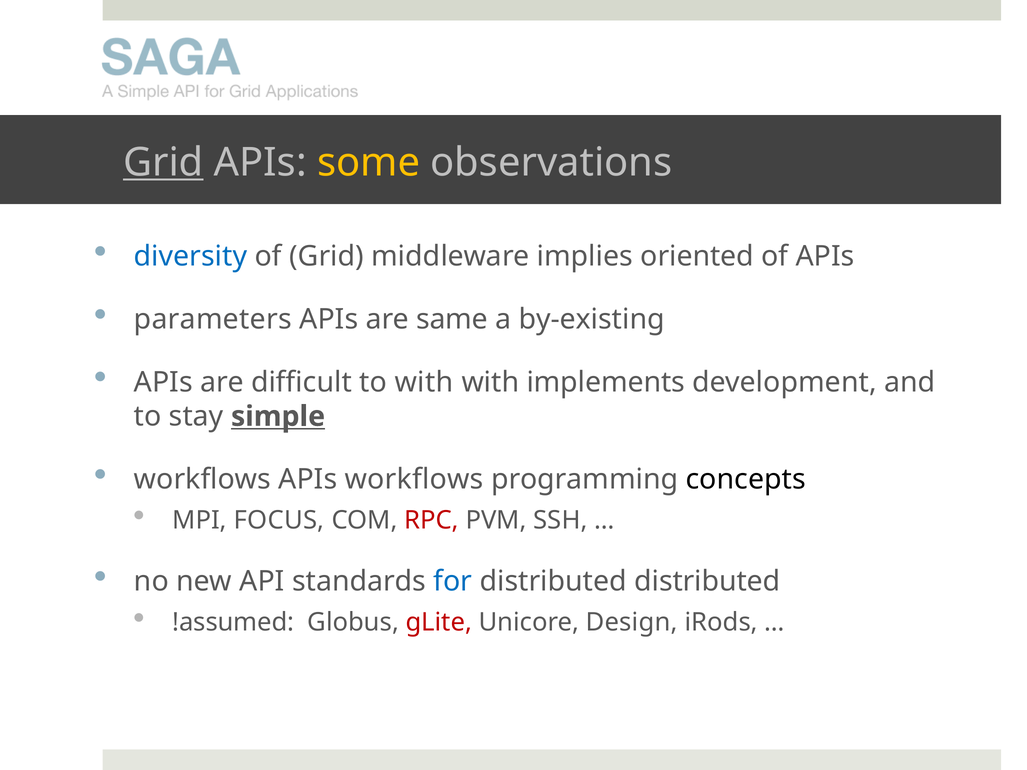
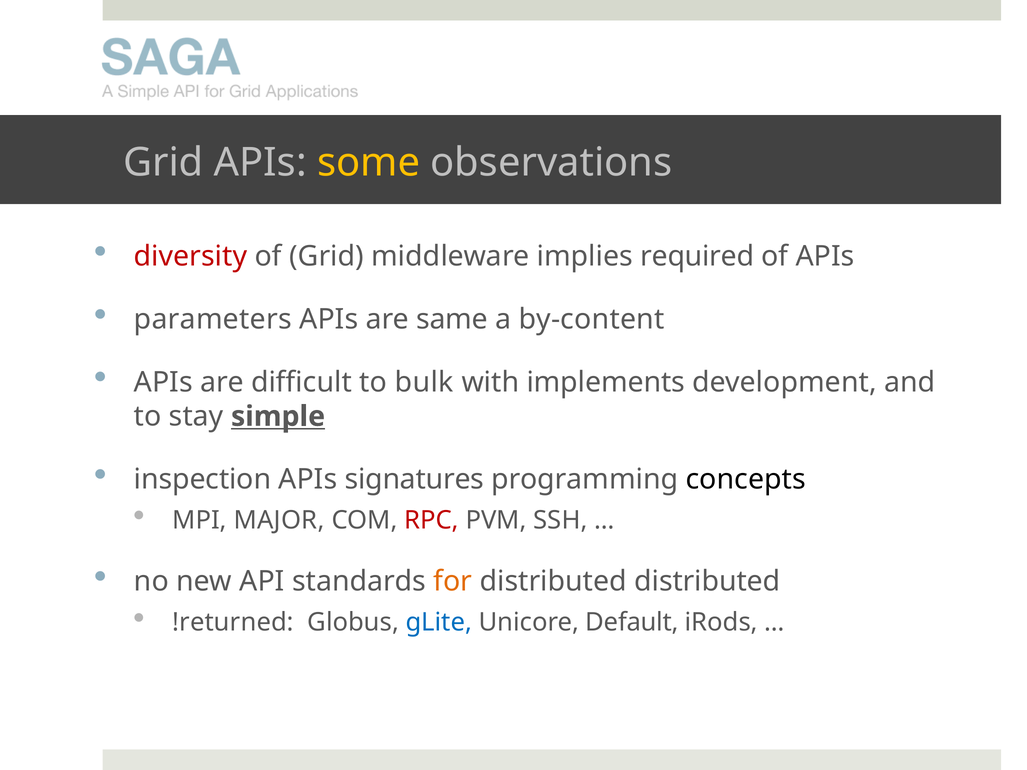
Grid at (163, 162) underline: present -> none
diversity colour: blue -> red
oriented: oriented -> required
by-existing: by-existing -> by-content
to with: with -> bulk
workflows at (202, 479): workflows -> inspection
APIs workflows: workflows -> signatures
FOCUS: FOCUS -> MAJOR
for colour: blue -> orange
!assumed: !assumed -> !returned
gLite colour: red -> blue
Design: Design -> Default
